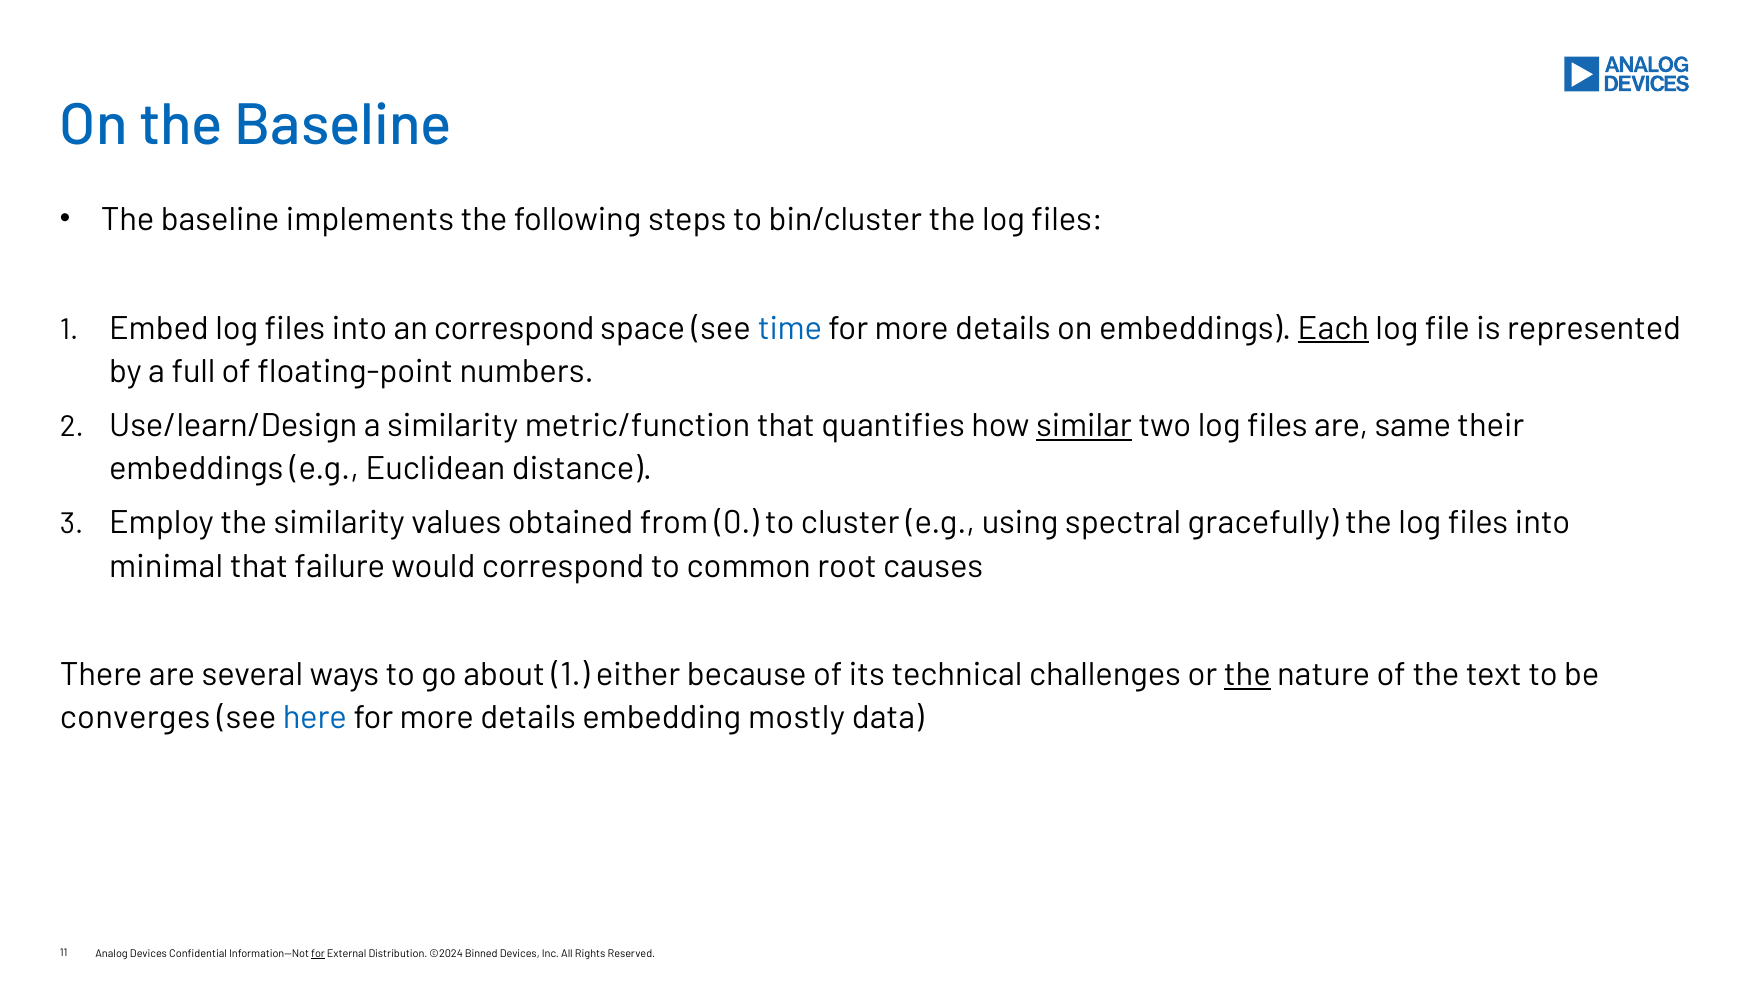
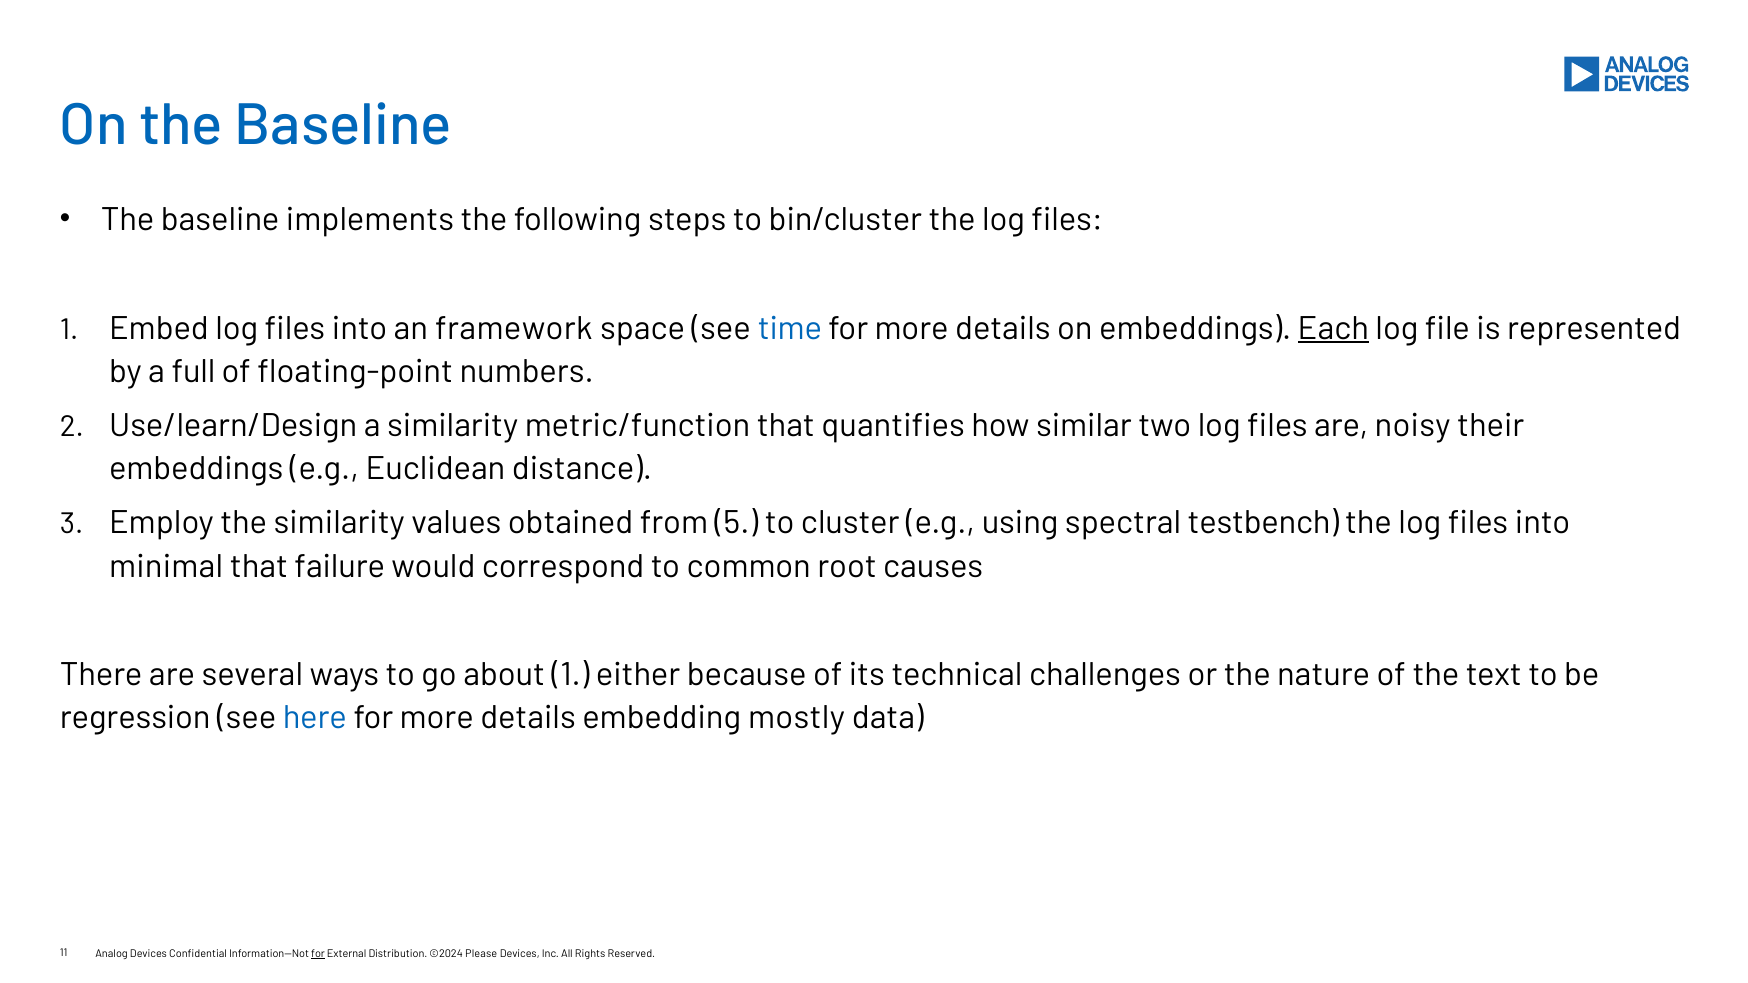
an correspond: correspond -> framework
similar underline: present -> none
same: same -> noisy
0: 0 -> 5
gracefully: gracefully -> testbench
the at (1247, 675) underline: present -> none
converges: converges -> regression
Binned: Binned -> Please
